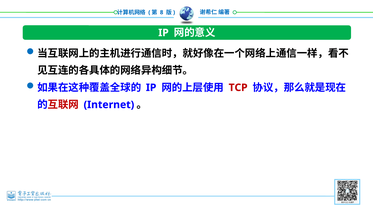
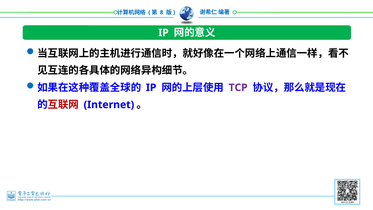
TCP colour: red -> purple
